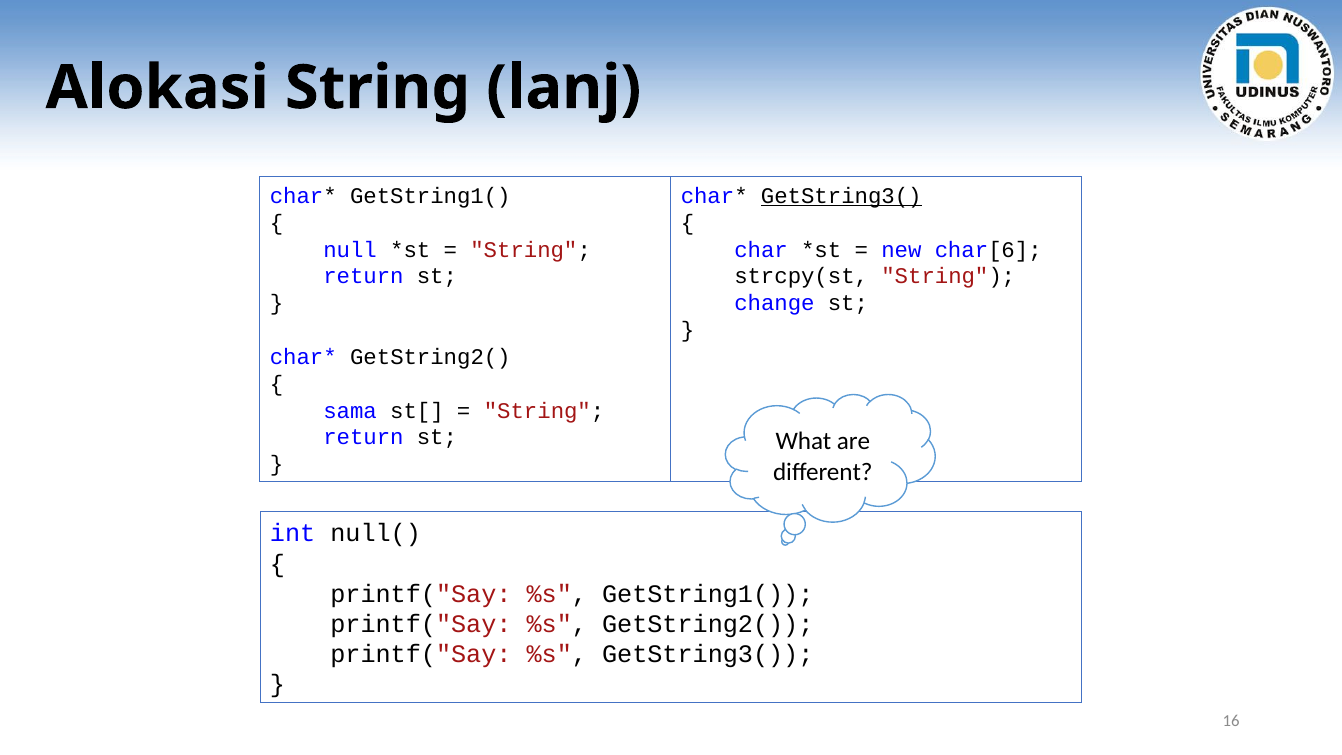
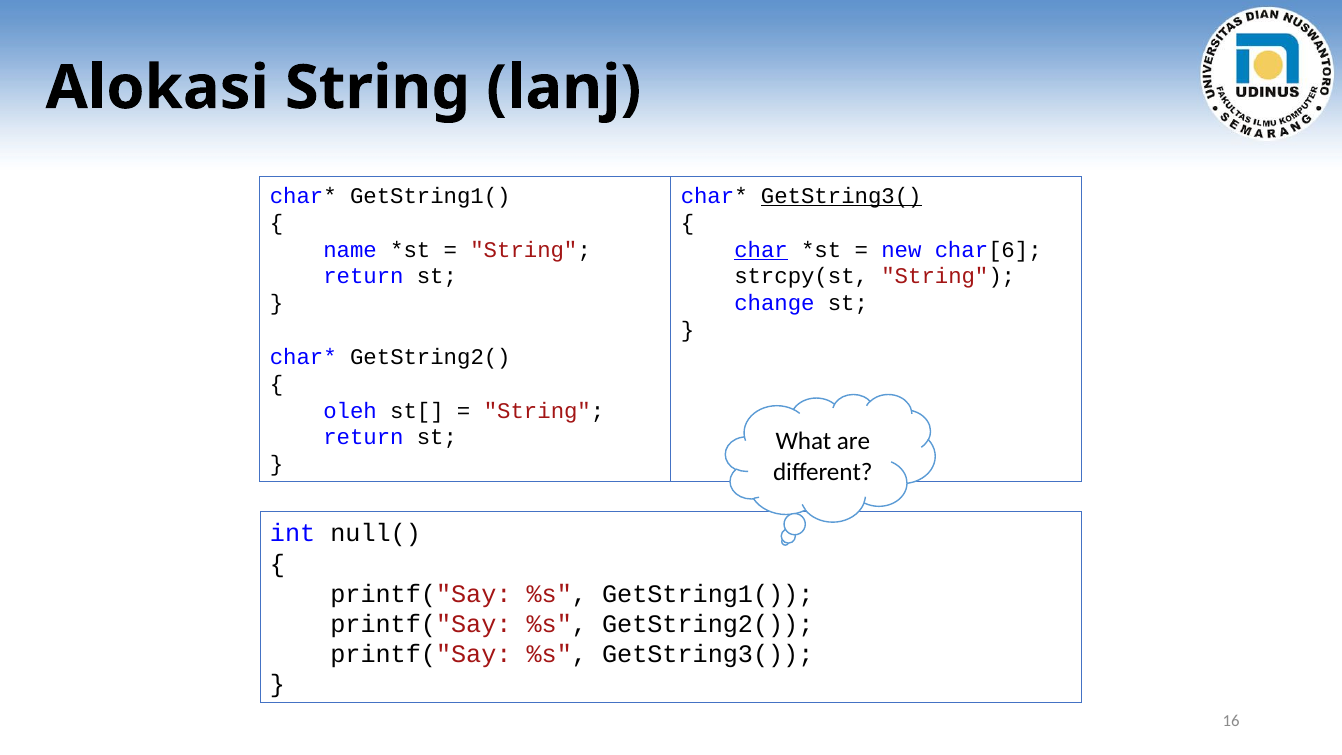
null: null -> name
char underline: none -> present
sama: sama -> oleh
